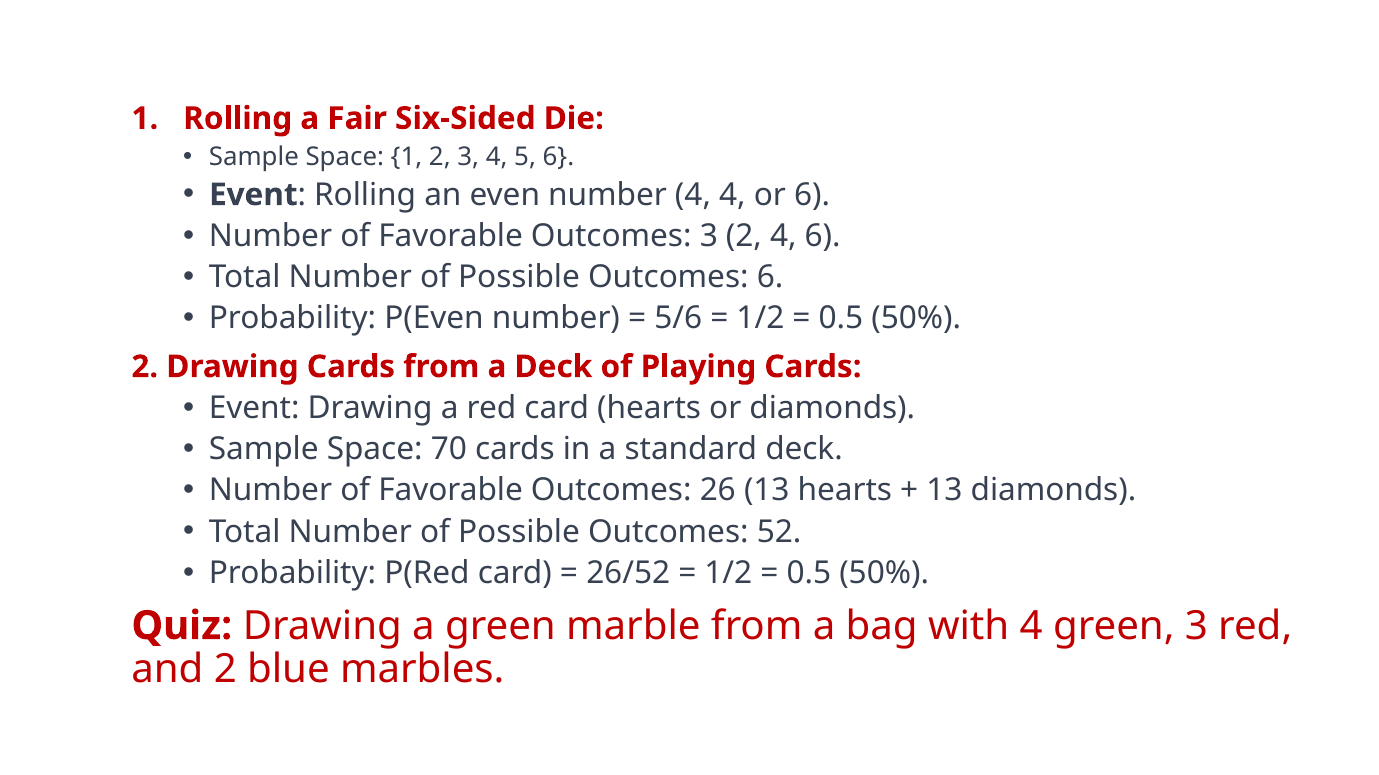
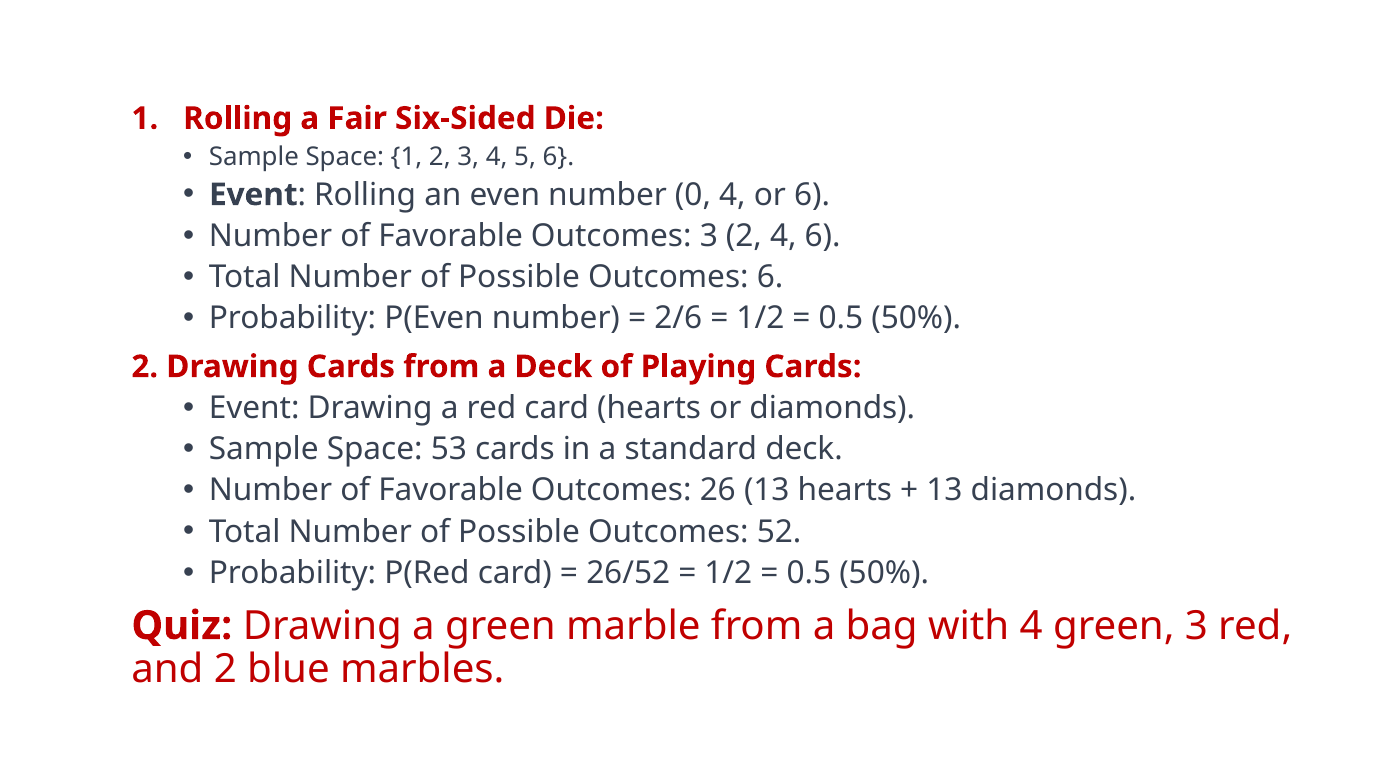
number 4: 4 -> 0
5/6: 5/6 -> 2/6
70: 70 -> 53
